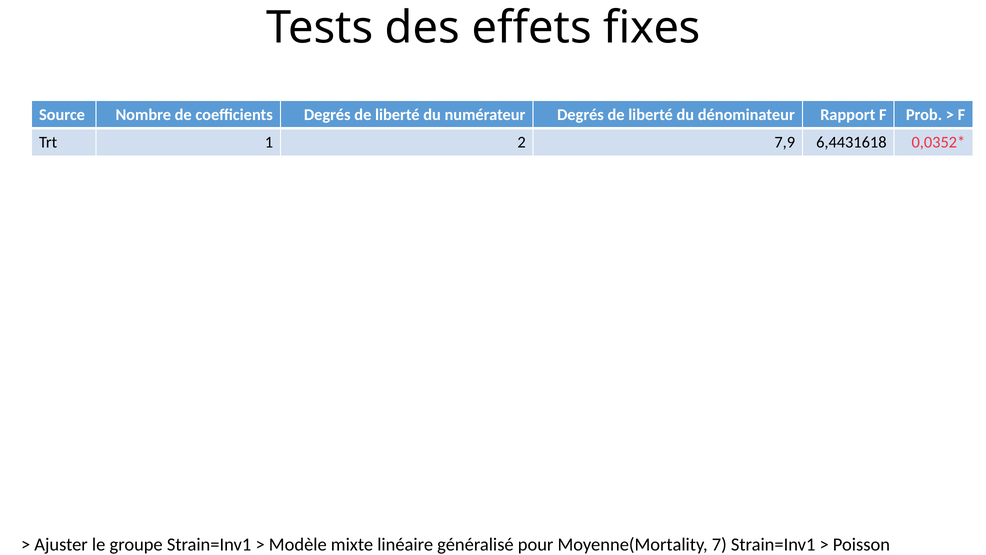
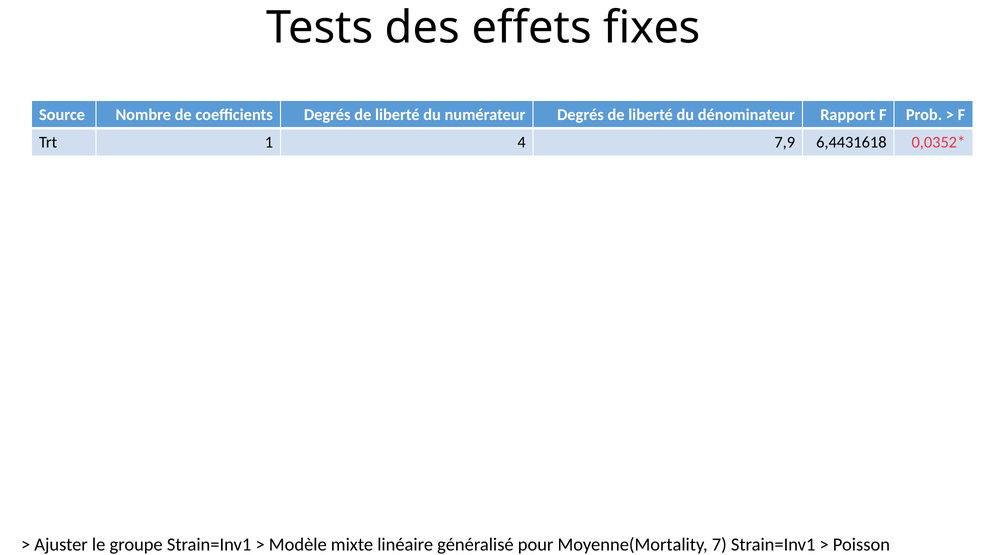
2: 2 -> 4
